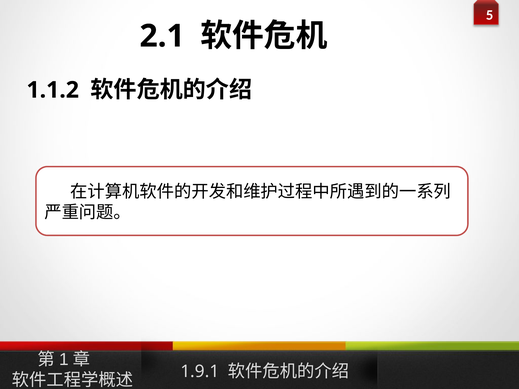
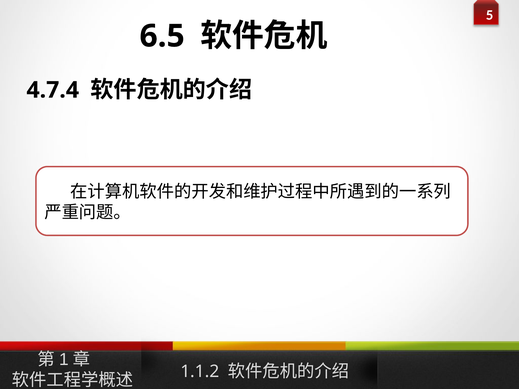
2.1: 2.1 -> 6.5
1.1.2: 1.1.2 -> 4.7.4
1.9.1: 1.9.1 -> 1.1.2
